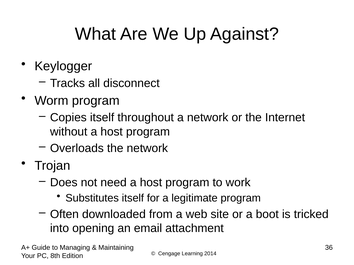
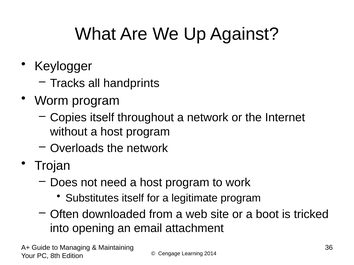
disconnect: disconnect -> handprints
